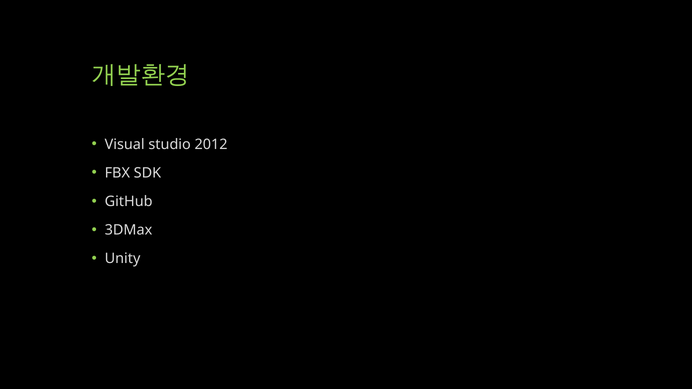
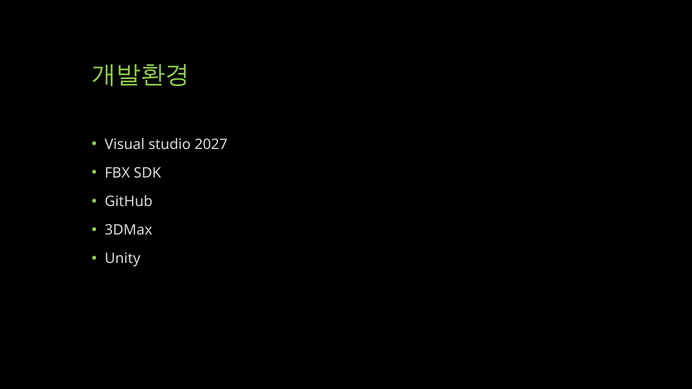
2012: 2012 -> 2027
